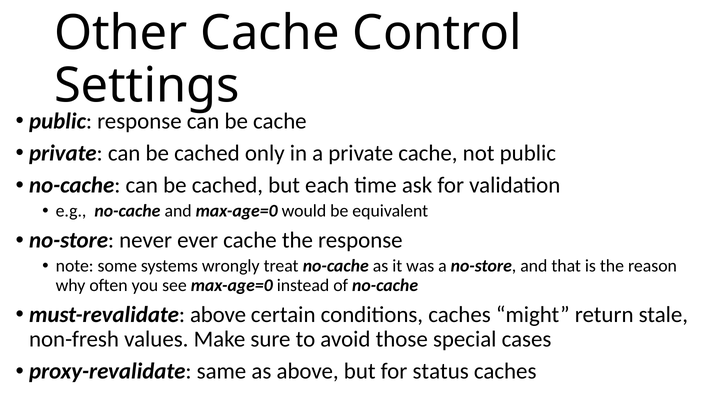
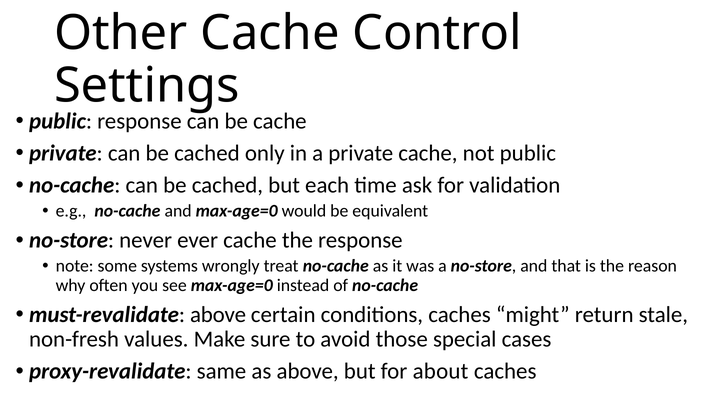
status: status -> about
